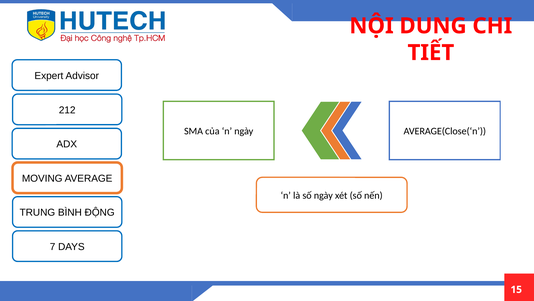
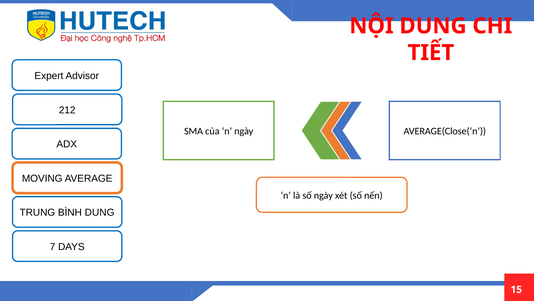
BÌNH ĐỘNG: ĐỘNG -> DUNG
